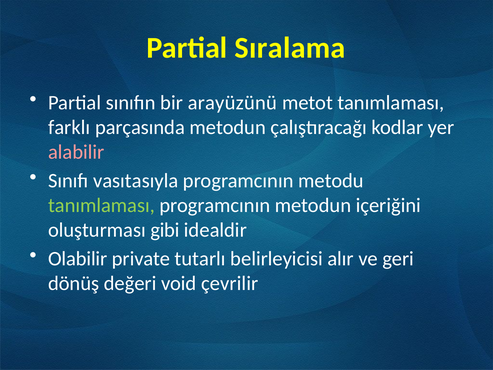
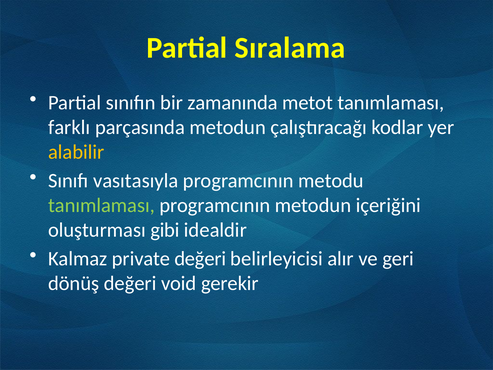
arayüzünü: arayüzünü -> zamanında
alabilir colour: pink -> yellow
Olabilir: Olabilir -> Kalmaz
private tutarlı: tutarlı -> değeri
çevrilir: çevrilir -> gerekir
